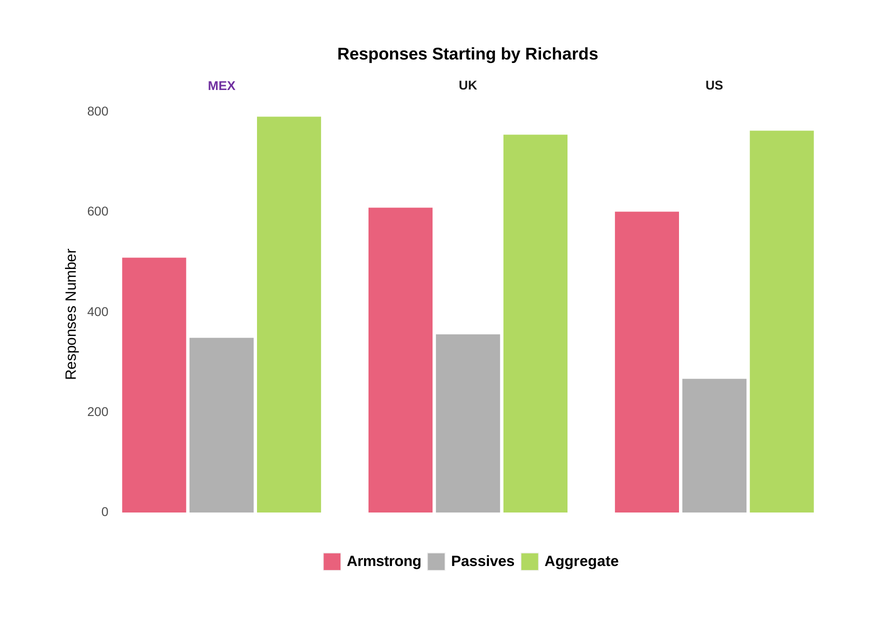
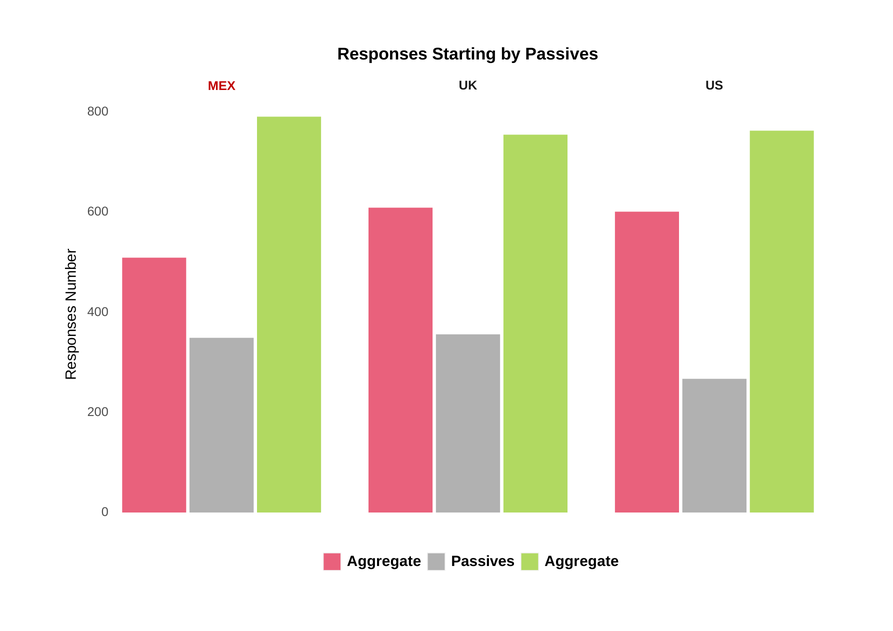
by Richards: Richards -> Passives
MEX colour: purple -> red
Armstrong at (384, 561): Armstrong -> Aggregate
